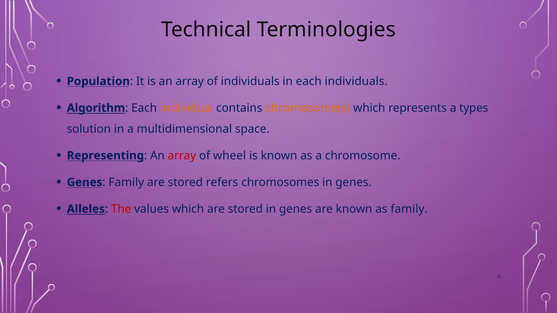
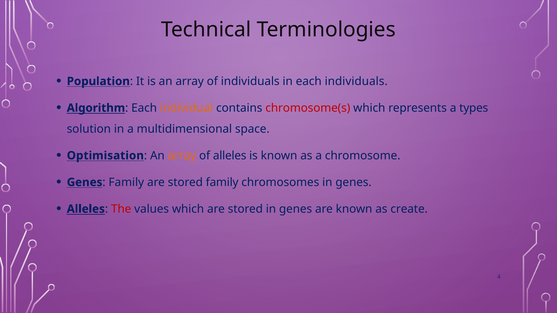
chromosome(s colour: orange -> red
Representing: Representing -> Optimisation
array at (182, 156) colour: red -> orange
of wheel: wheel -> alleles
stored refers: refers -> family
as family: family -> create
